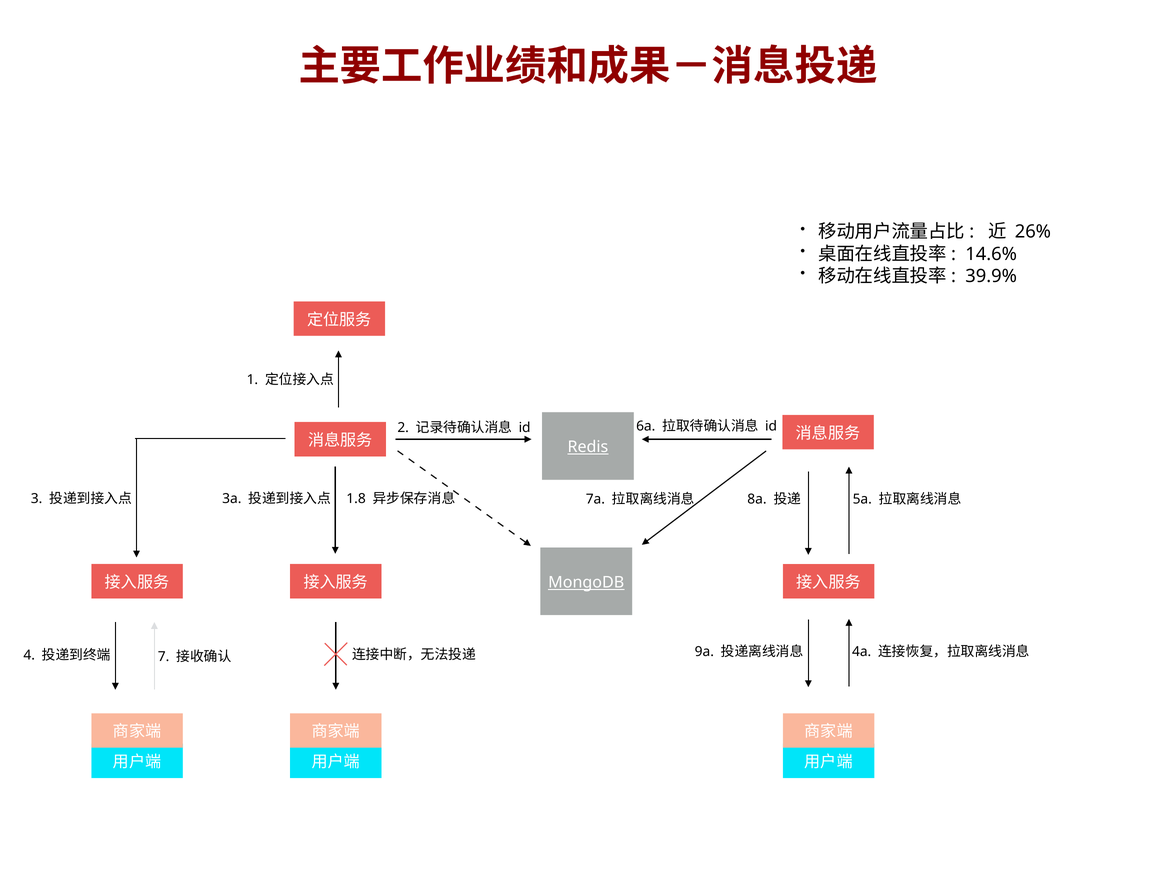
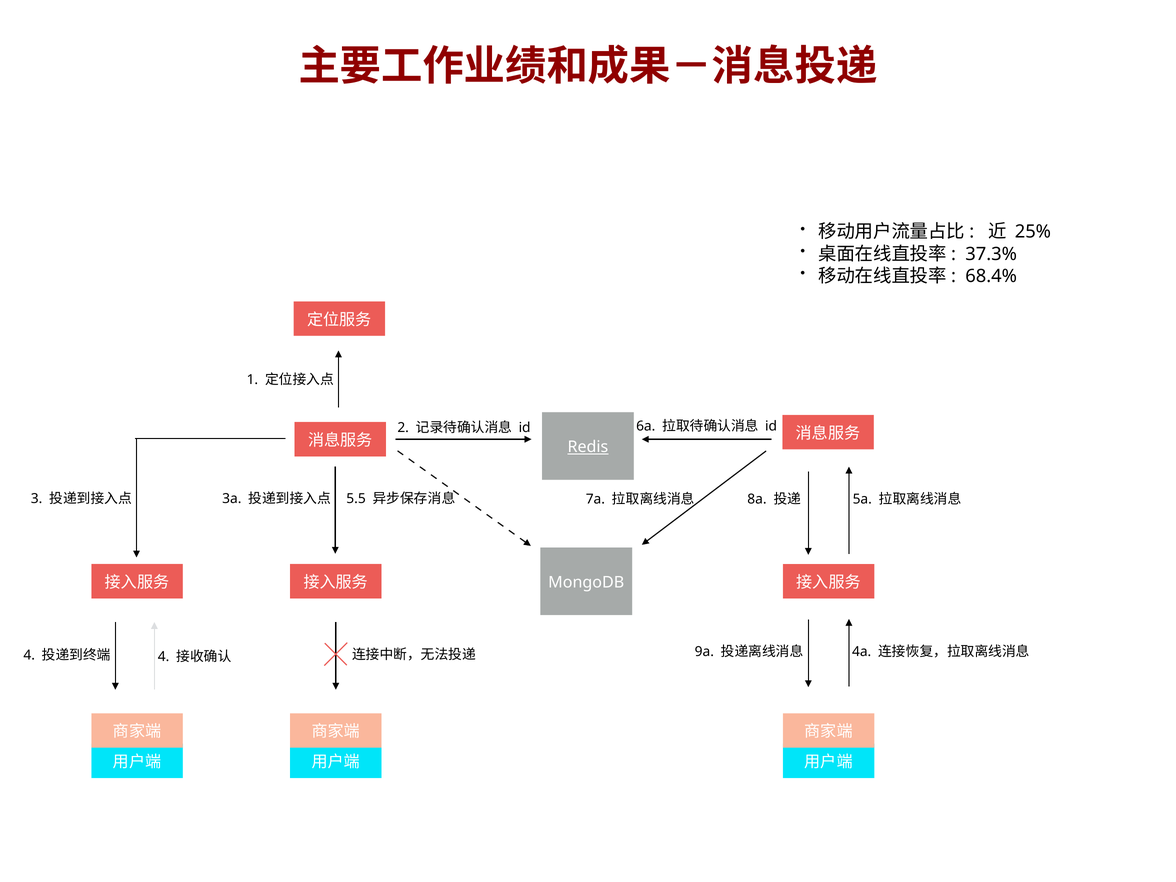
26%: 26% -> 25%
14.6%: 14.6% -> 37.3%
39.9%: 39.9% -> 68.4%
1.8: 1.8 -> 5.5
MongoDB underline: present -> none
7 at (164, 657): 7 -> 4
